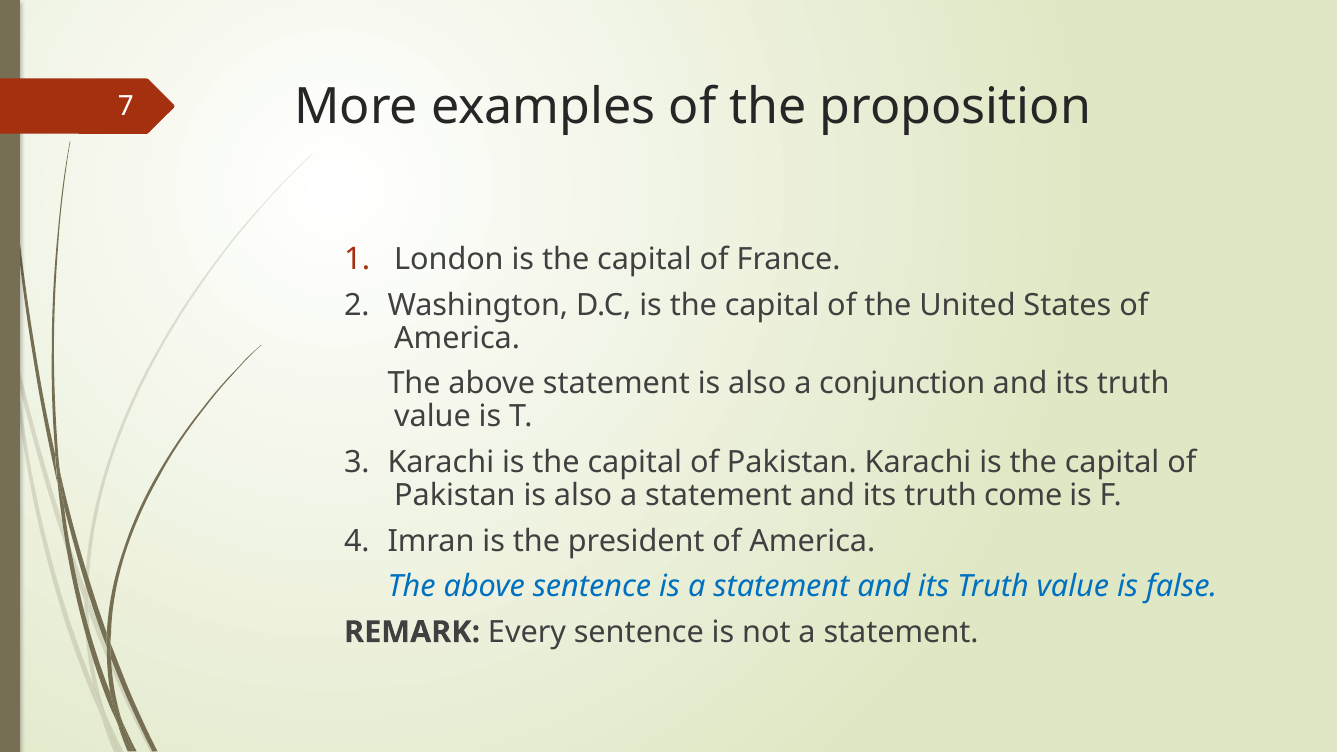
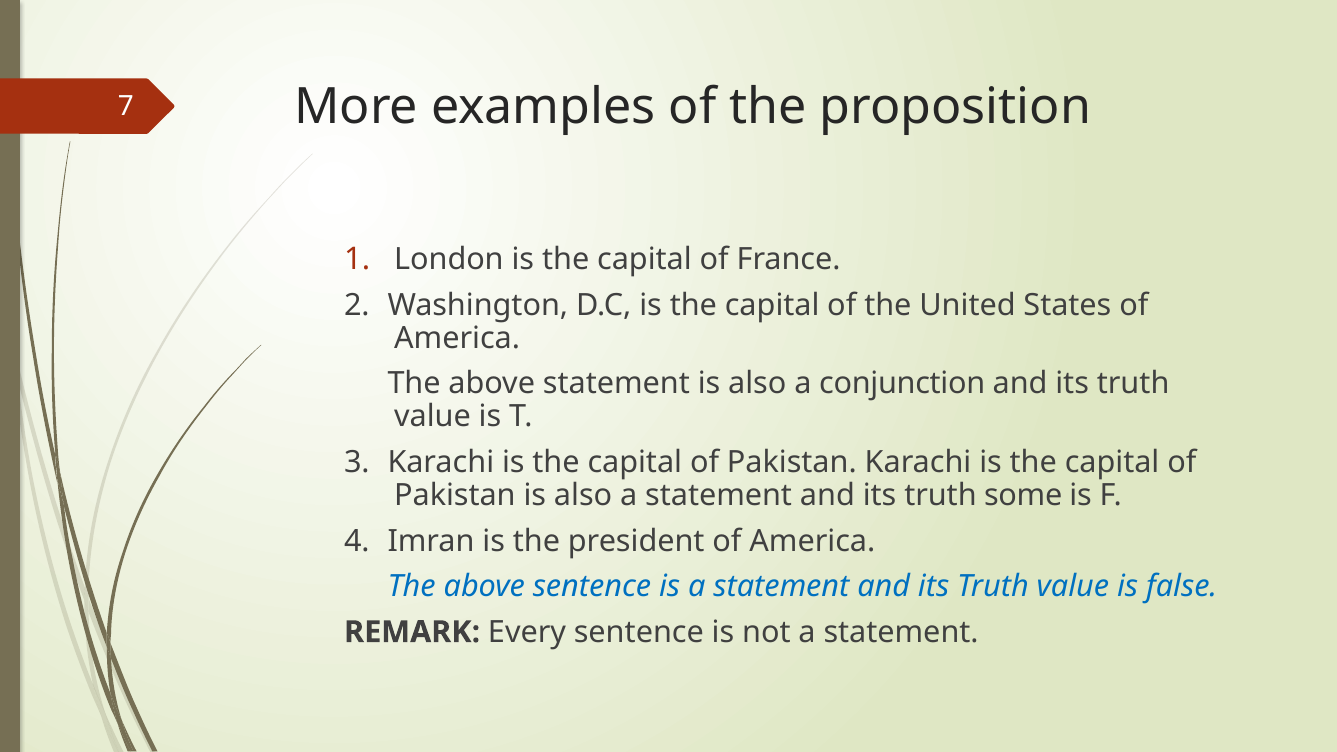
come: come -> some
